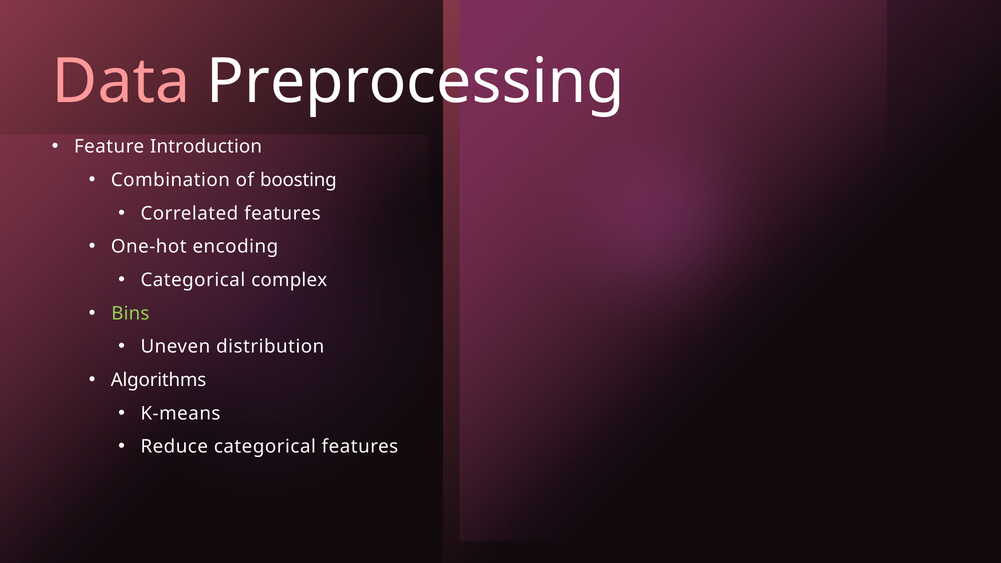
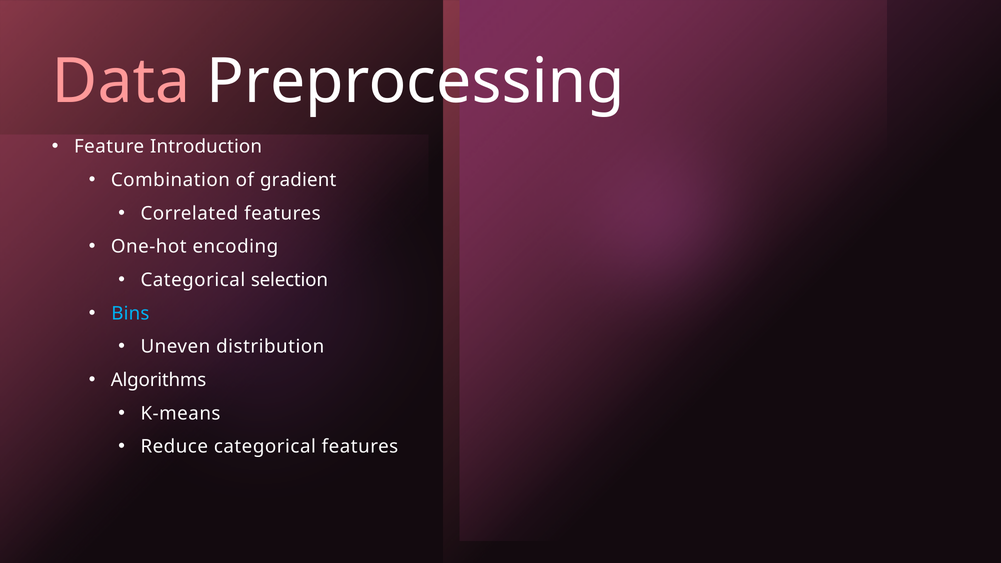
boosting: boosting -> gradient
complex: complex -> selection
Bins colour: light green -> light blue
